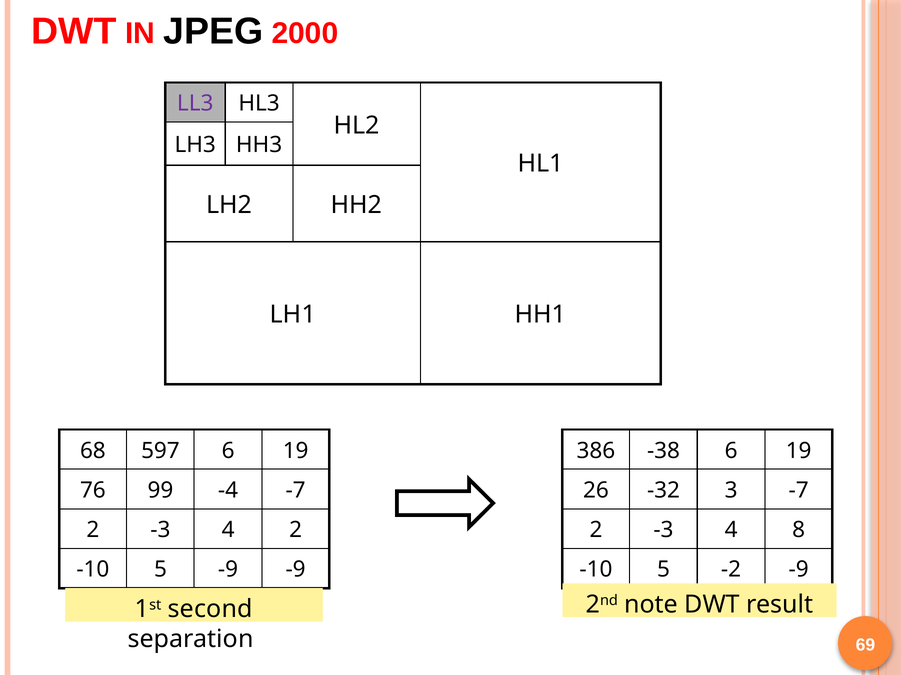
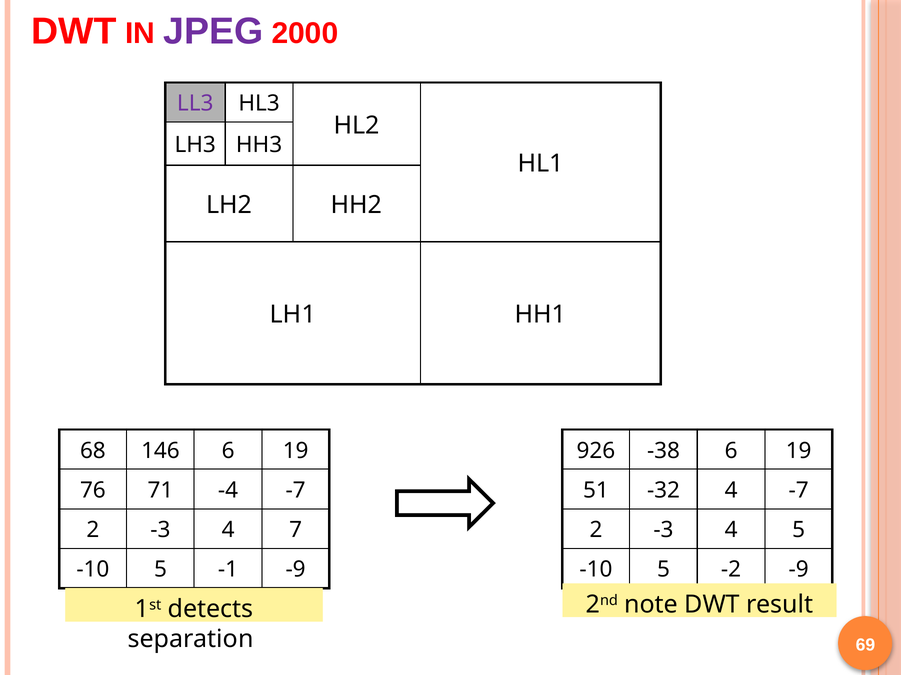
JPEG colour: black -> purple
597: 597 -> 146
386: 386 -> 926
99: 99 -> 71
26: 26 -> 51
-32 3: 3 -> 4
4 2: 2 -> 7
4 8: 8 -> 5
5 -9: -9 -> -1
second: second -> detects
